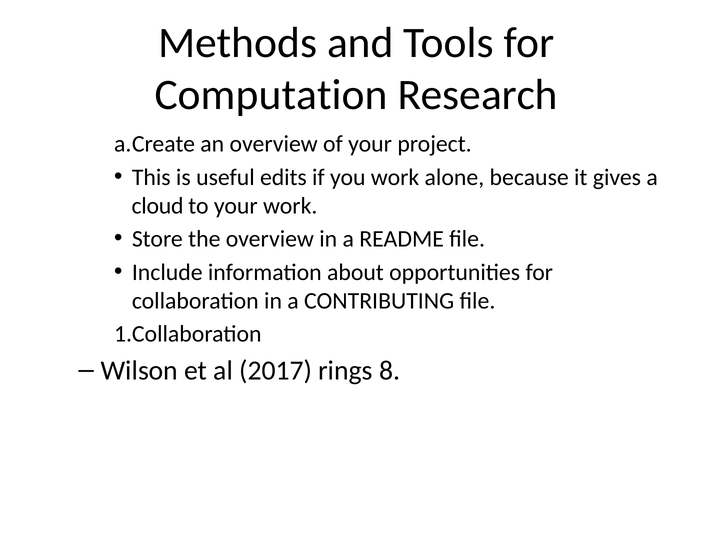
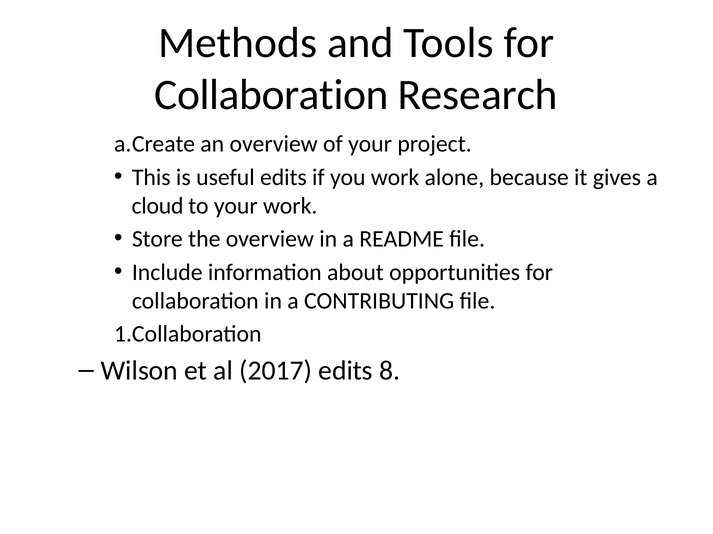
Computation at (271, 95): Computation -> Collaboration
2017 rings: rings -> edits
